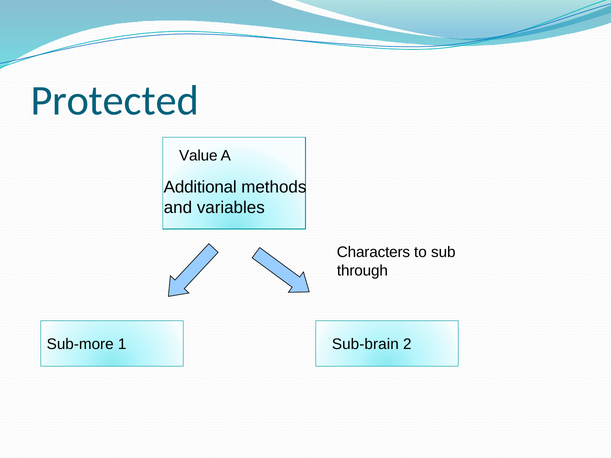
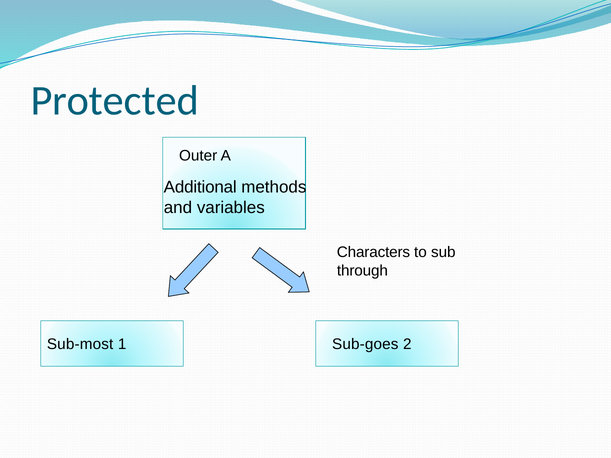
Value: Value -> Outer
Sub-more: Sub-more -> Sub-most
Sub-brain: Sub-brain -> Sub-goes
